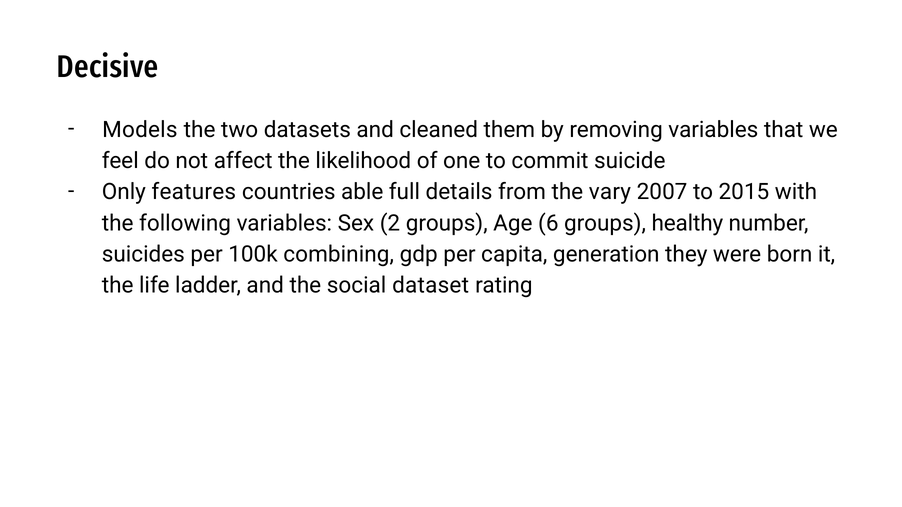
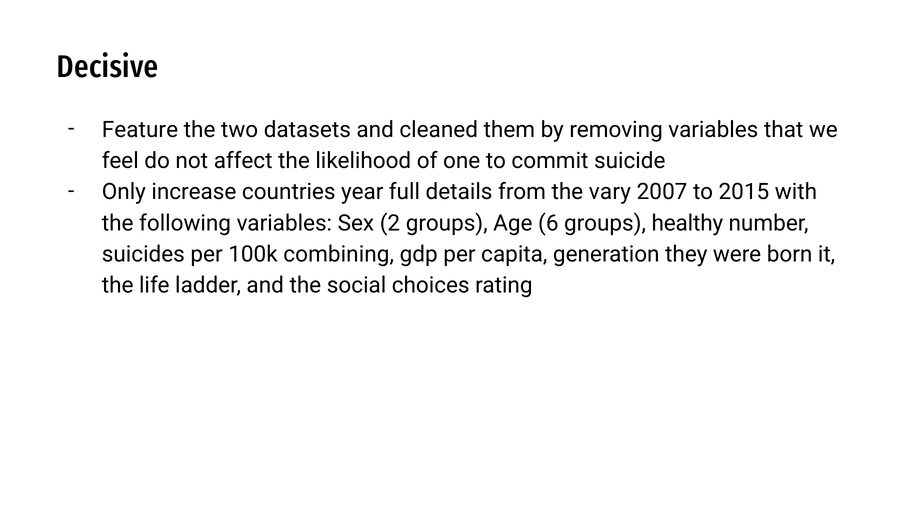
Models: Models -> Feature
features: features -> increase
able: able -> year
dataset: dataset -> choices
